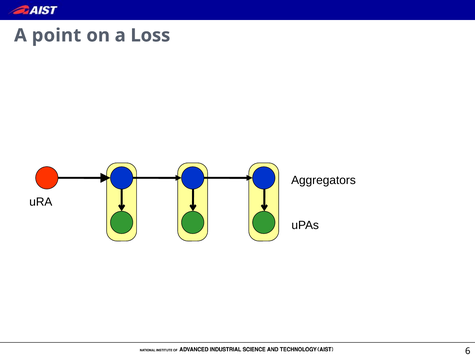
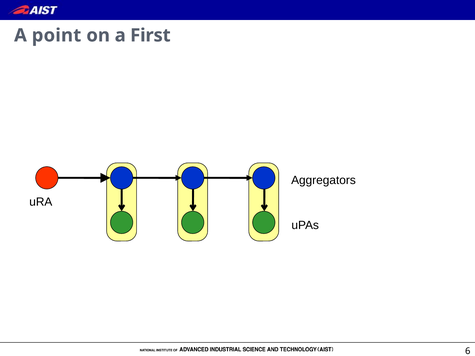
Loss: Loss -> First
